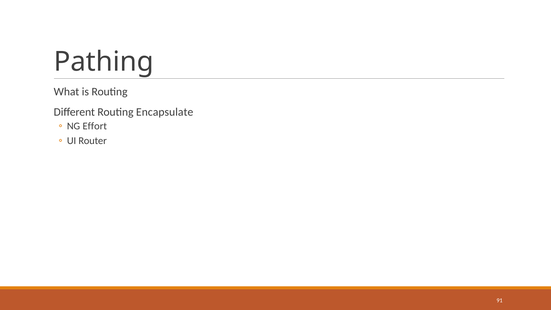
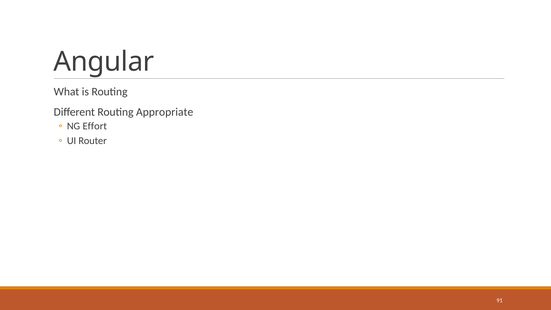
Pathing: Pathing -> Angular
Encapsulate: Encapsulate -> Appropriate
